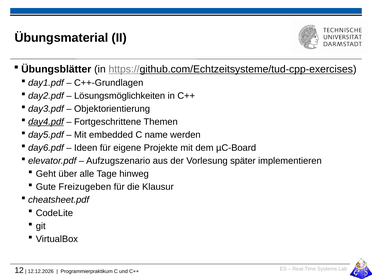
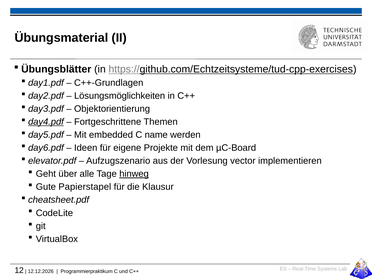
später: später -> vector
hinweg underline: none -> present
Freizugeben: Freizugeben -> Papierstapel
